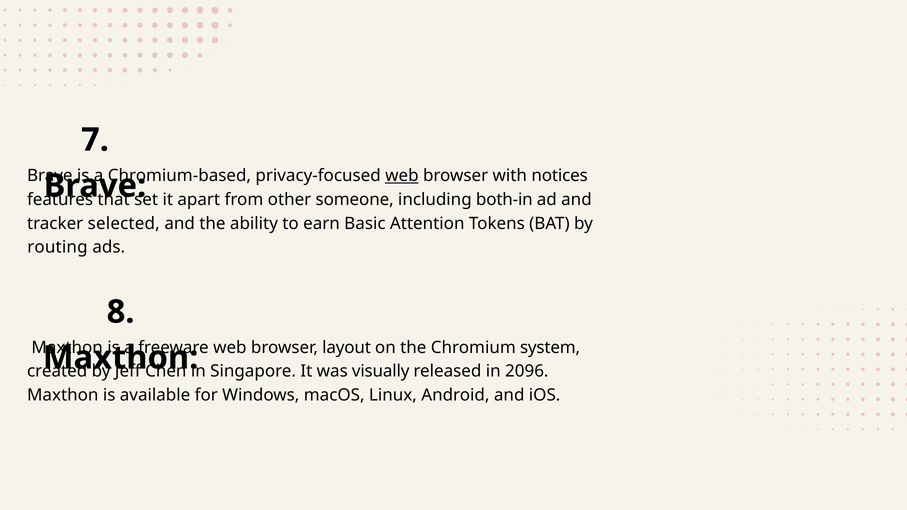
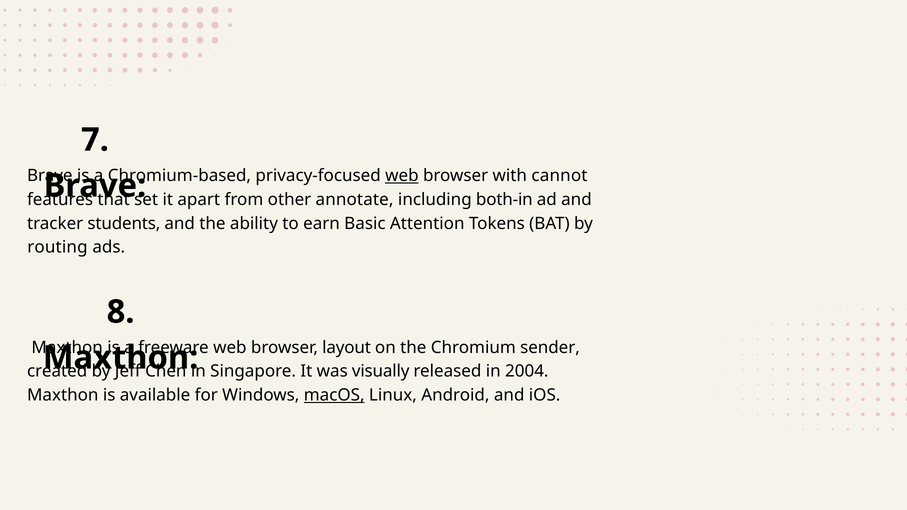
notices: notices -> cannot
someone: someone -> annotate
selected: selected -> students
system: system -> sender
2096: 2096 -> 2004
macOS underline: none -> present
